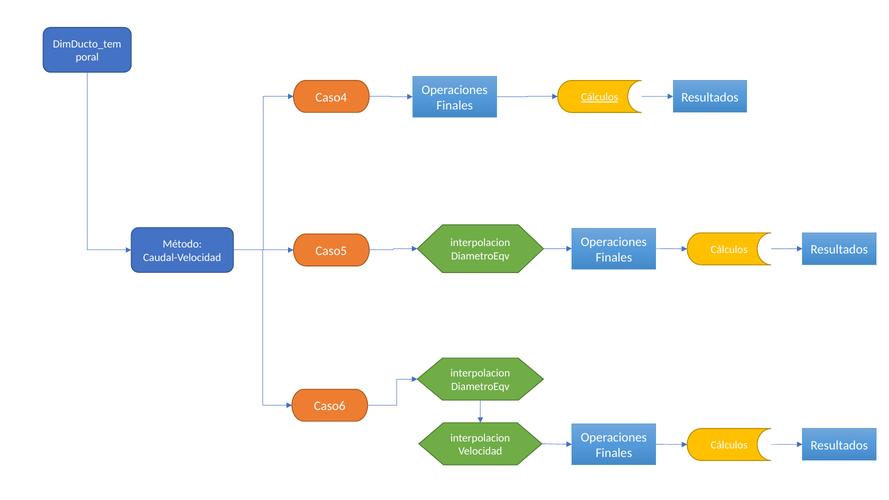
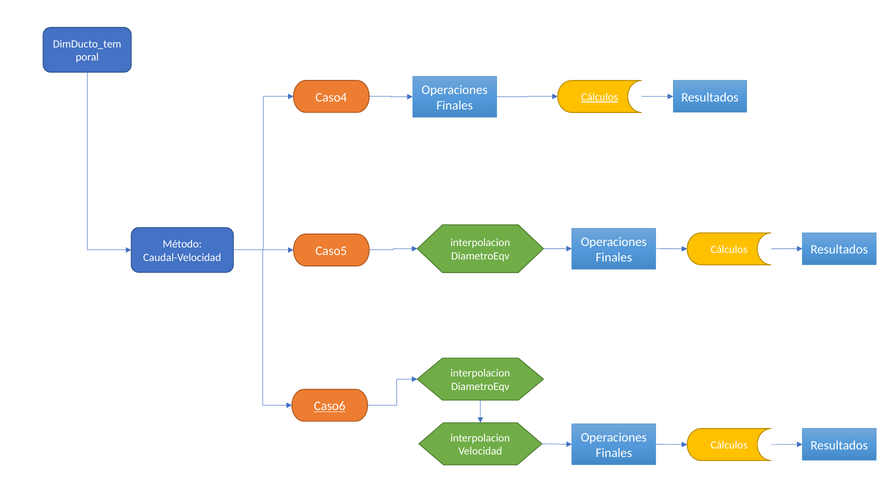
Caso6 underline: none -> present
